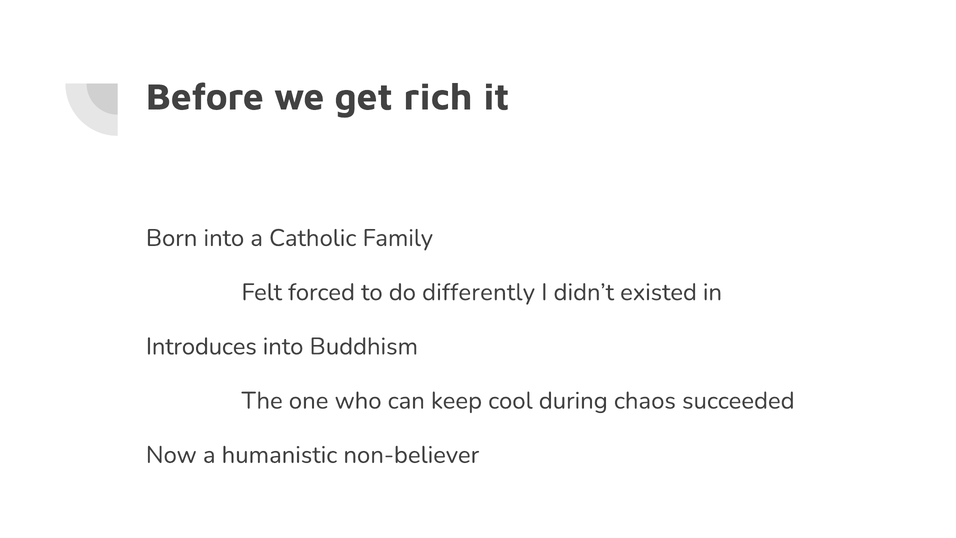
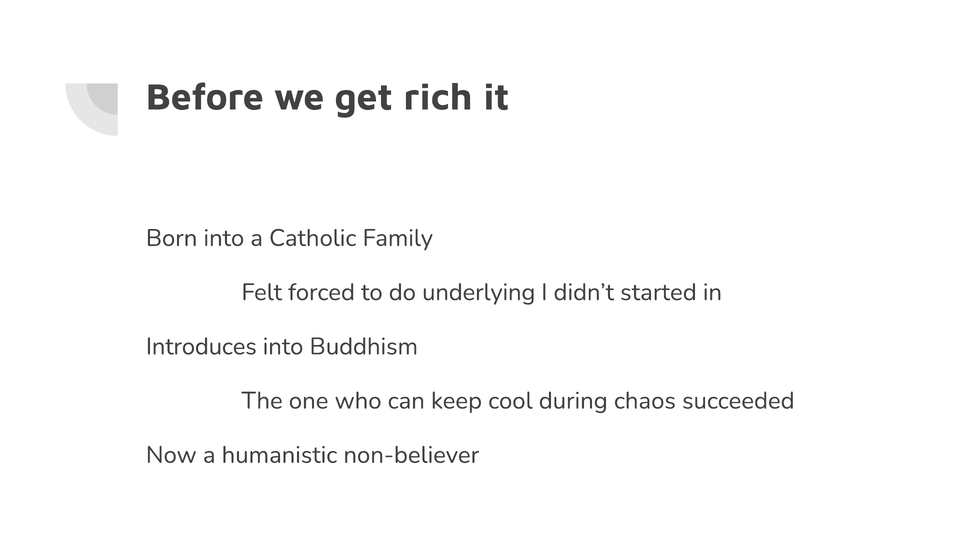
differently: differently -> underlying
existed: existed -> started
